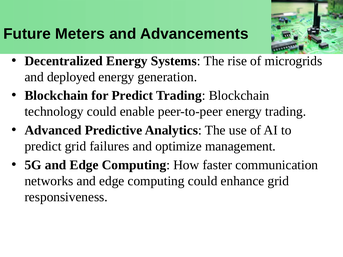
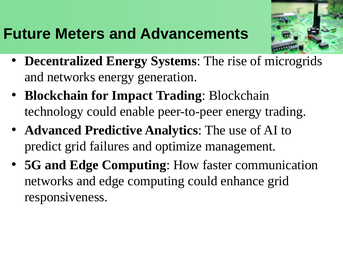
and deployed: deployed -> networks
for Predict: Predict -> Impact
